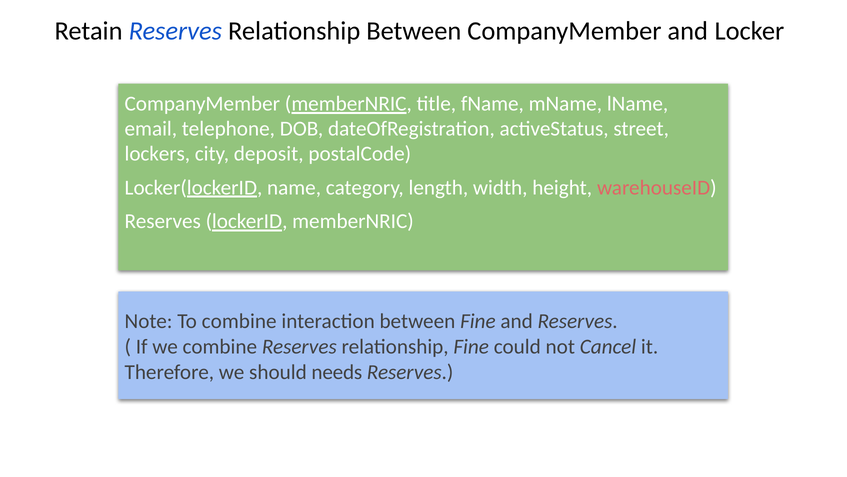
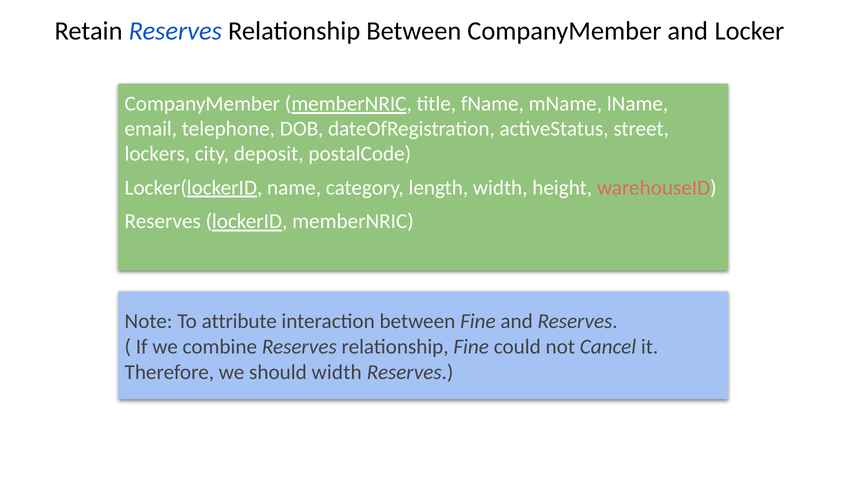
To combine: combine -> attribute
should needs: needs -> width
